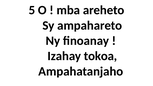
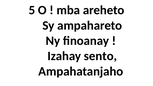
tokoa: tokoa -> sento
